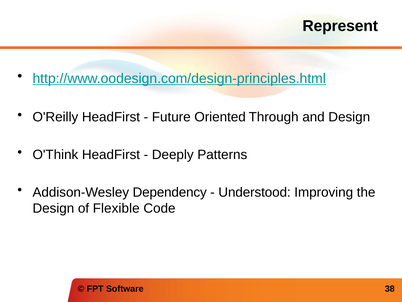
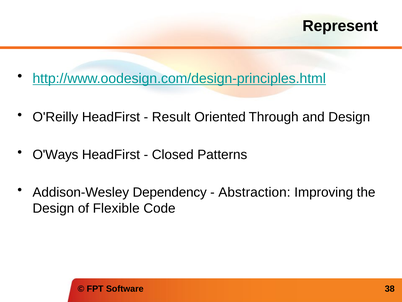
Future: Future -> Result
O'Think: O'Think -> O'Ways
Deeply: Deeply -> Closed
Understood: Understood -> Abstraction
